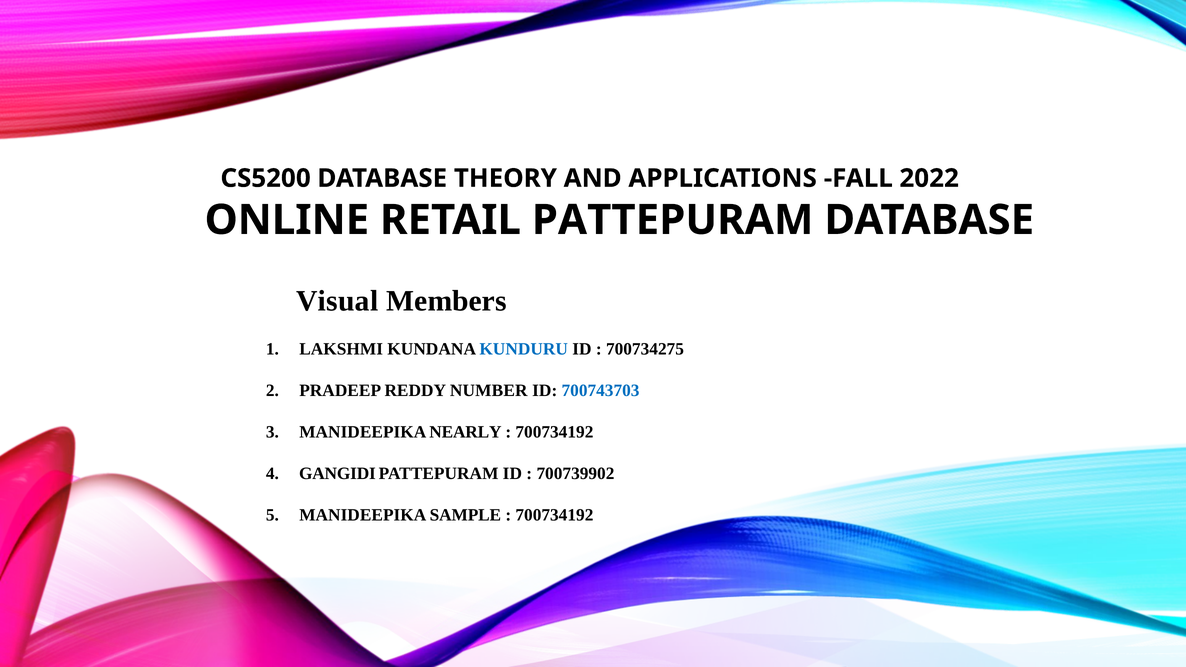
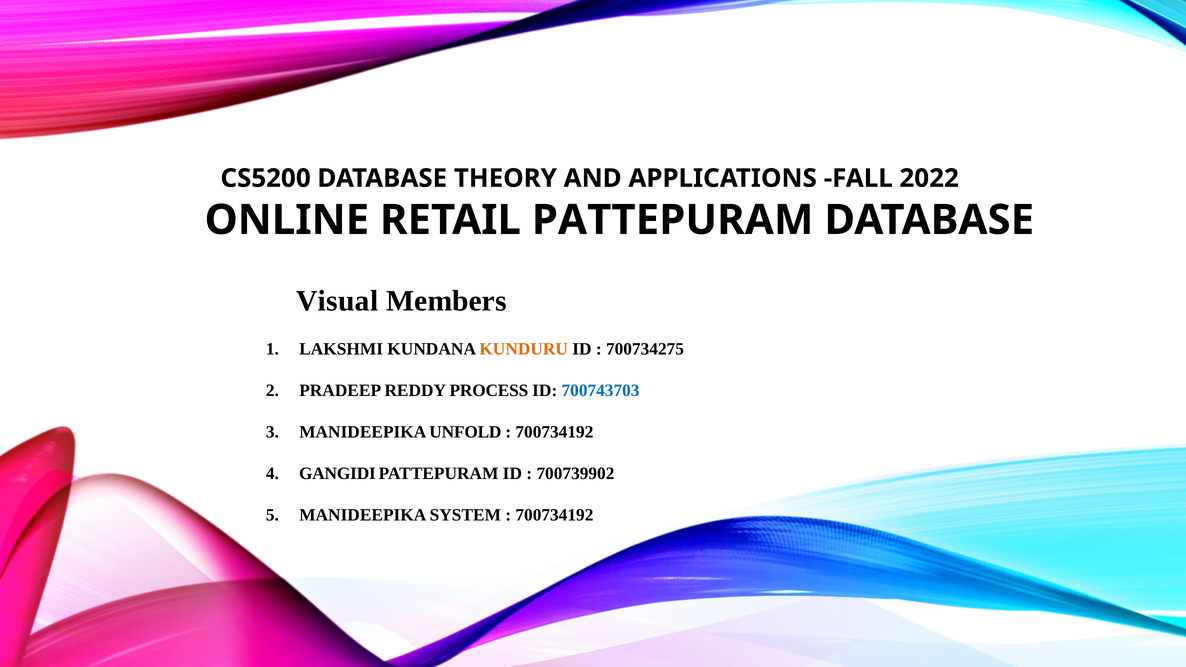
KUNDURU colour: blue -> orange
NUMBER: NUMBER -> PROCESS
NEARLY: NEARLY -> UNFOLD
SAMPLE: SAMPLE -> SYSTEM
